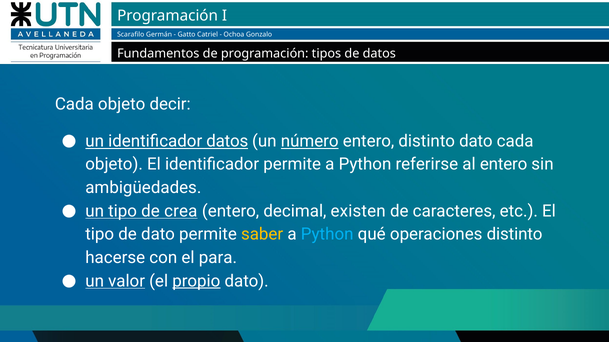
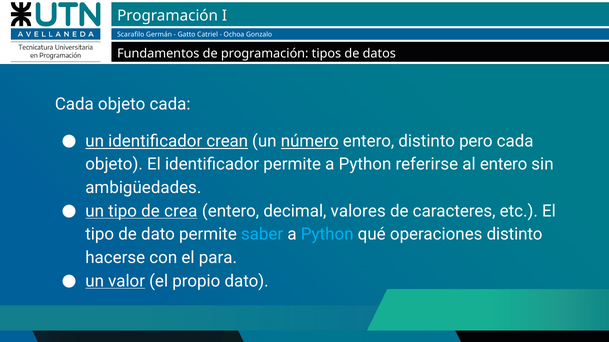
objeto decir: decir -> cada
identificador datos: datos -> crean
distinto dato: dato -> pero
existen: existen -> valores
saber colour: yellow -> light blue
propio underline: present -> none
